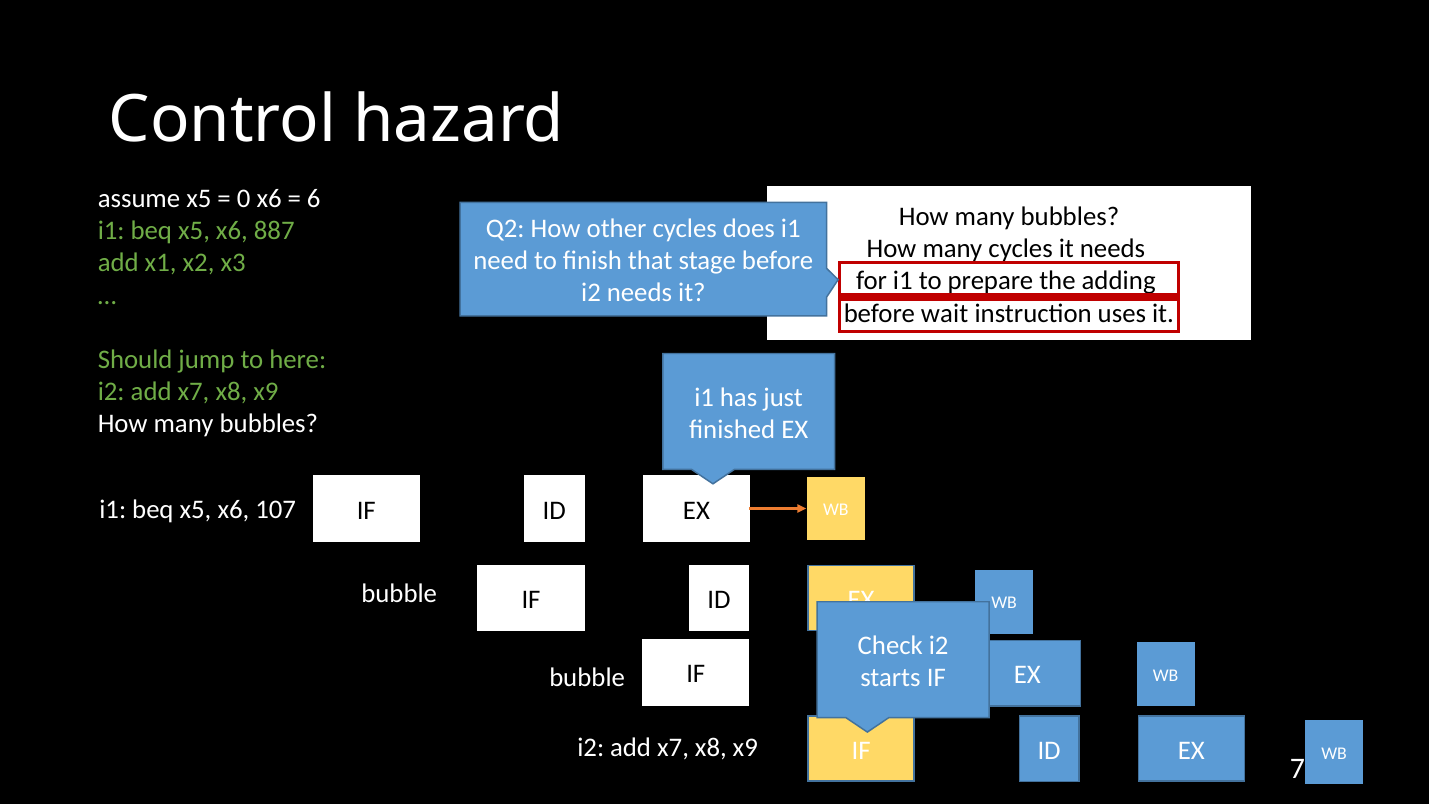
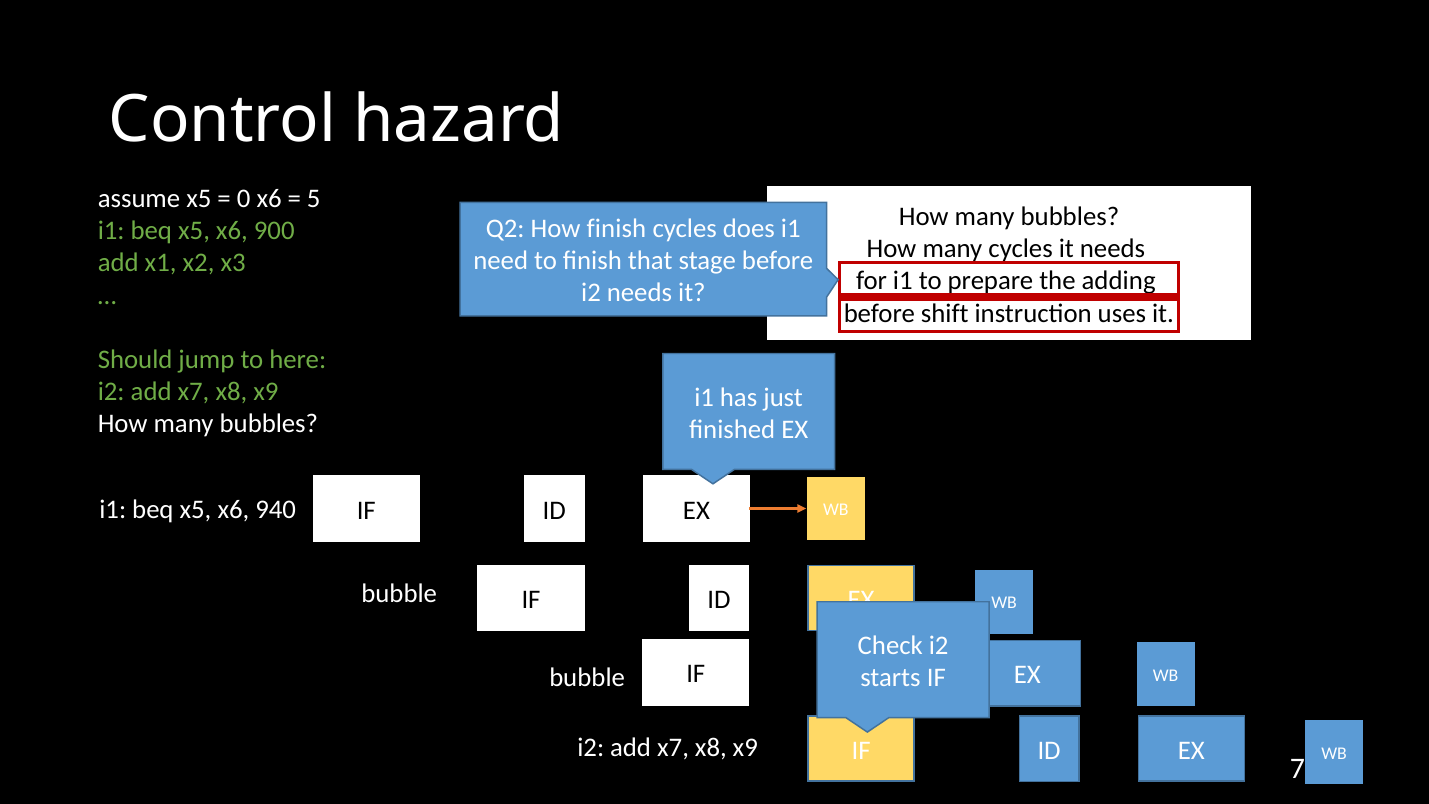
6: 6 -> 5
How other: other -> finish
887: 887 -> 900
wait: wait -> shift
107: 107 -> 940
